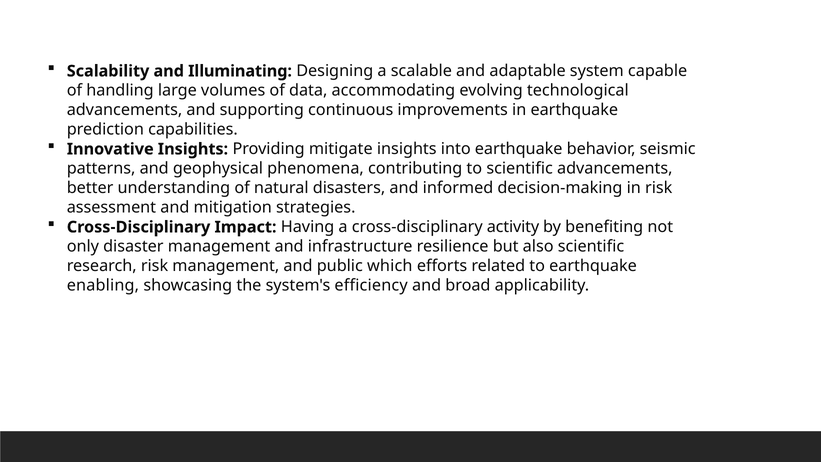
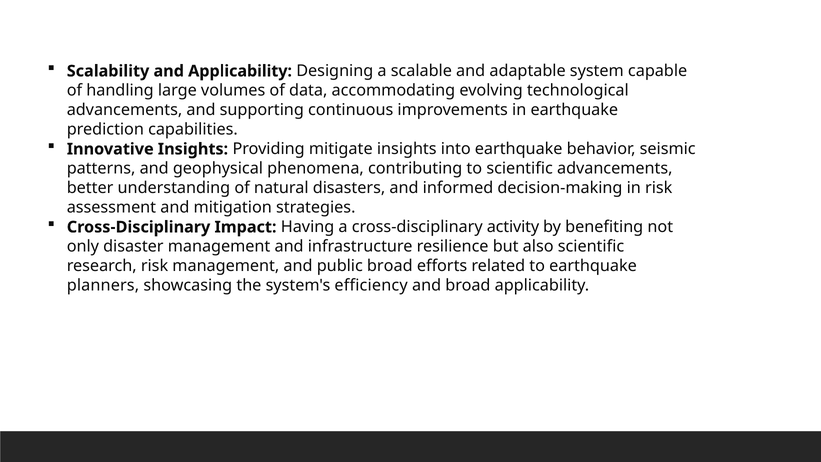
and Illuminating: Illuminating -> Applicability
public which: which -> broad
enabling: enabling -> planners
